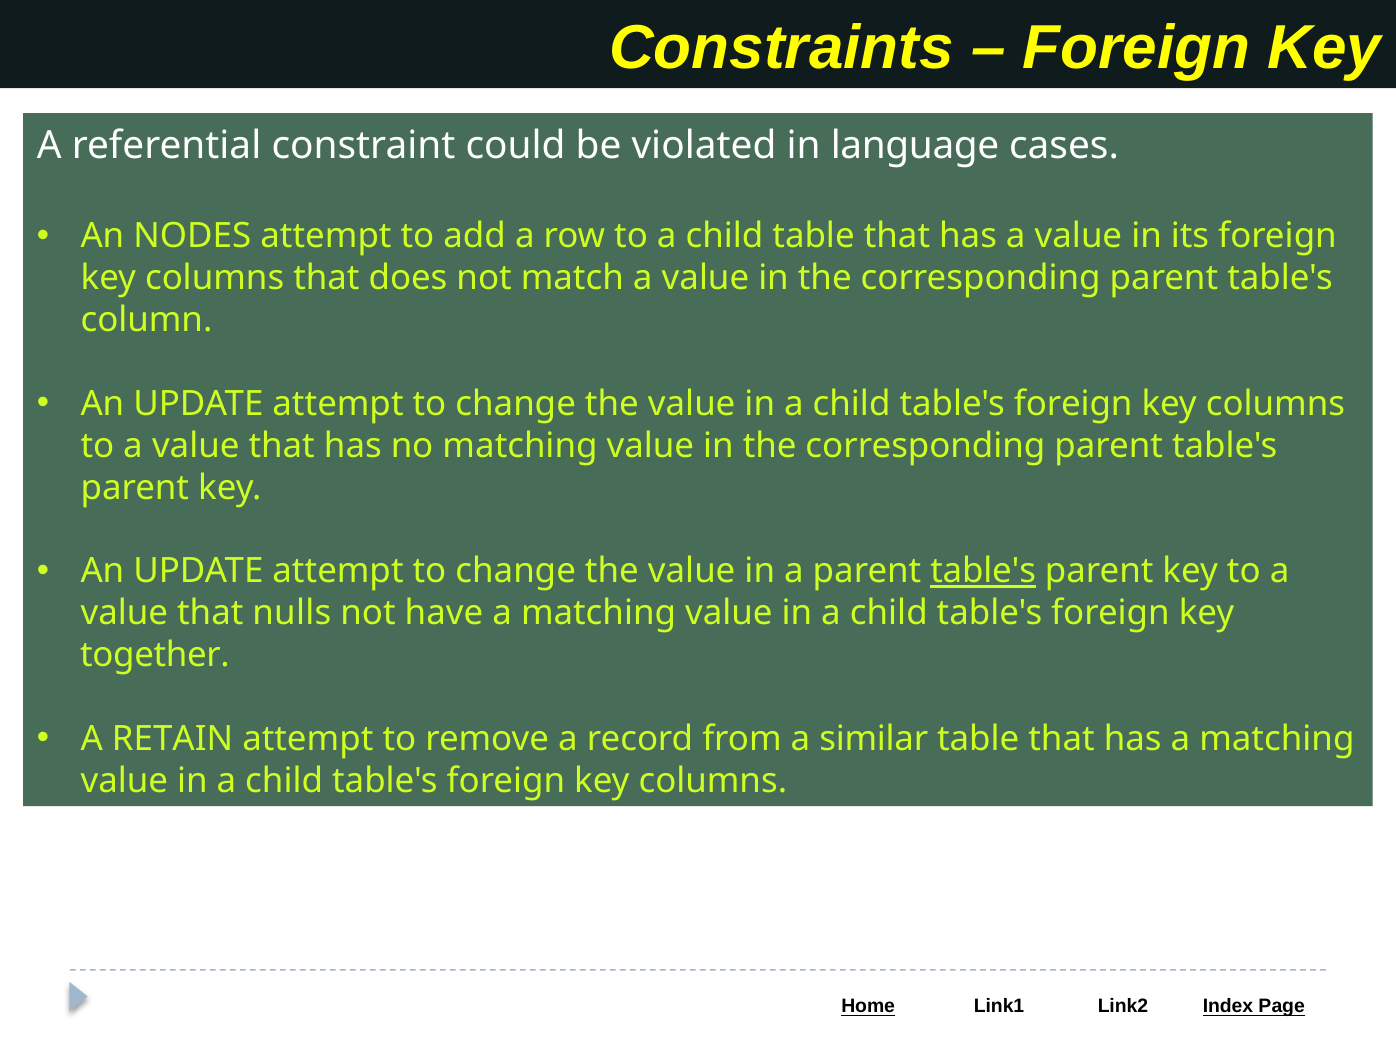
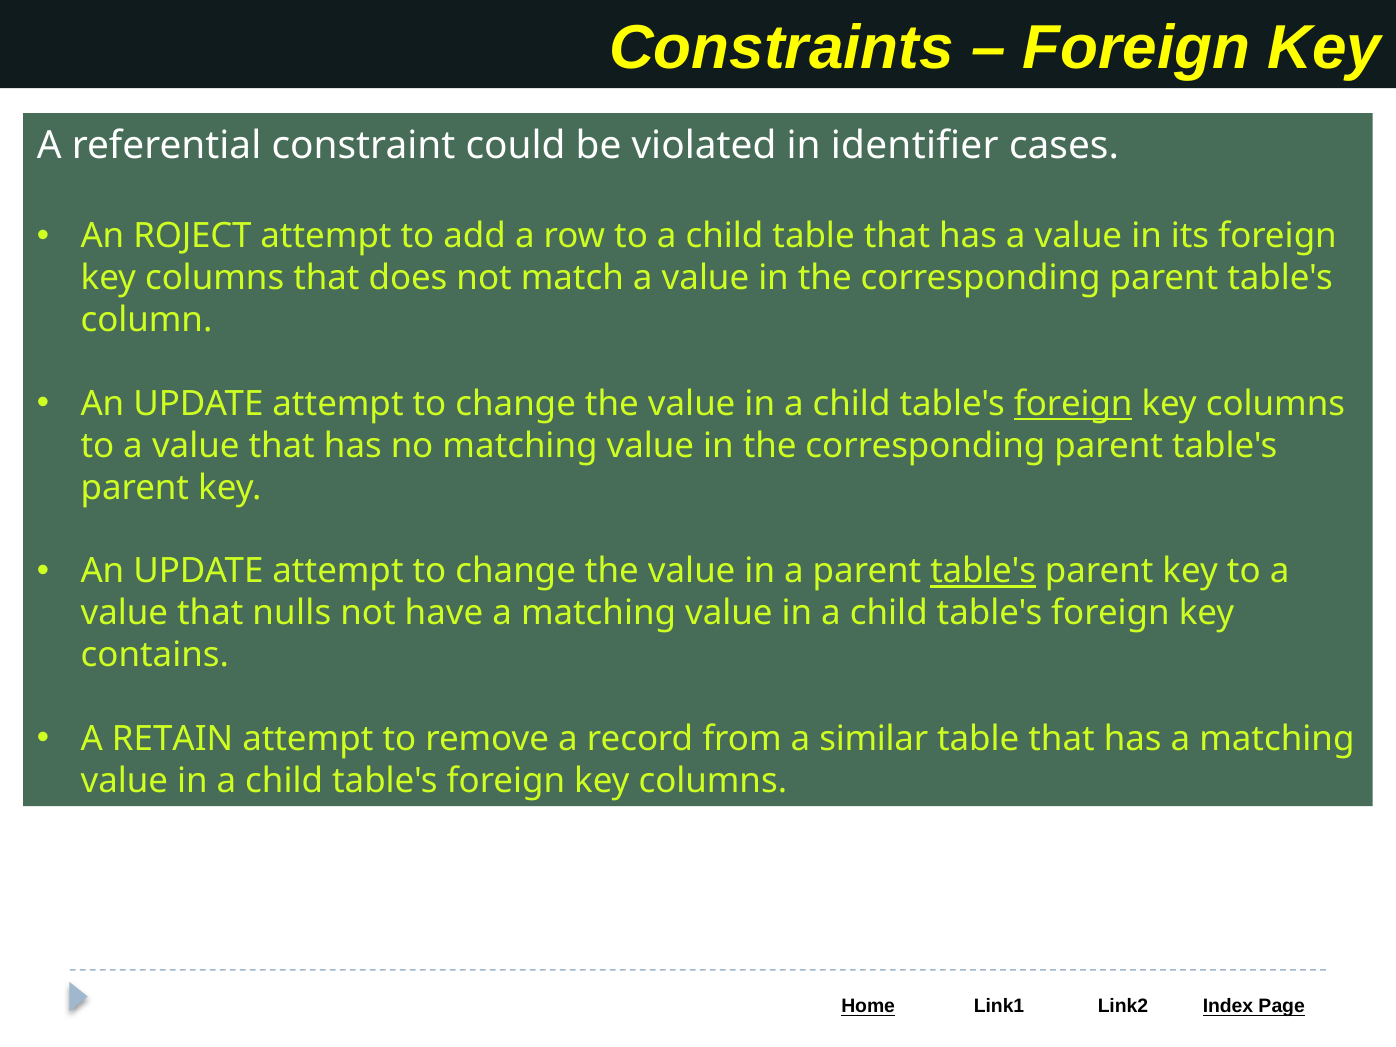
language: language -> identifier
NODES: NODES -> ROJECT
foreign at (1073, 404) underline: none -> present
together: together -> contains
